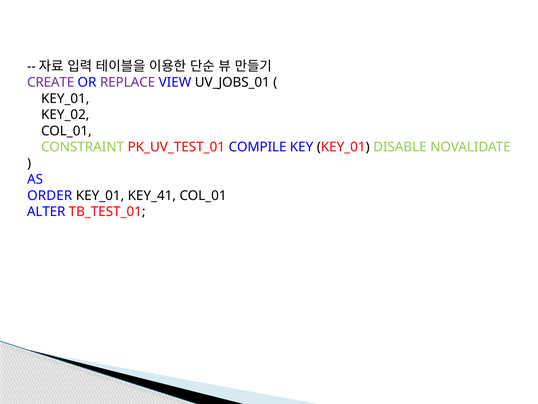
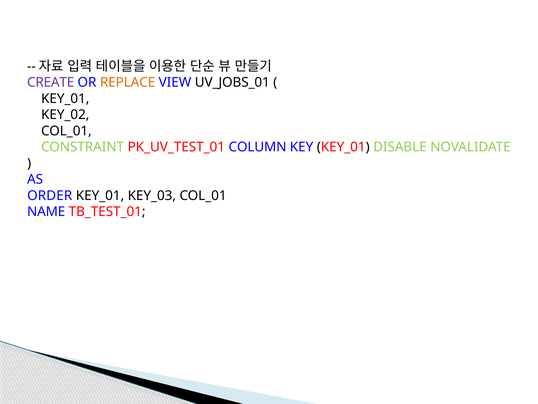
REPLACE colour: purple -> orange
COMPILE: COMPILE -> COLUMN
KEY_41: KEY_41 -> KEY_03
ALTER: ALTER -> NAME
